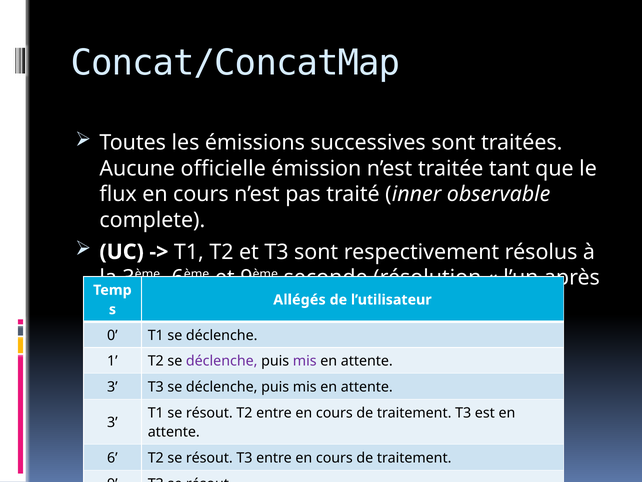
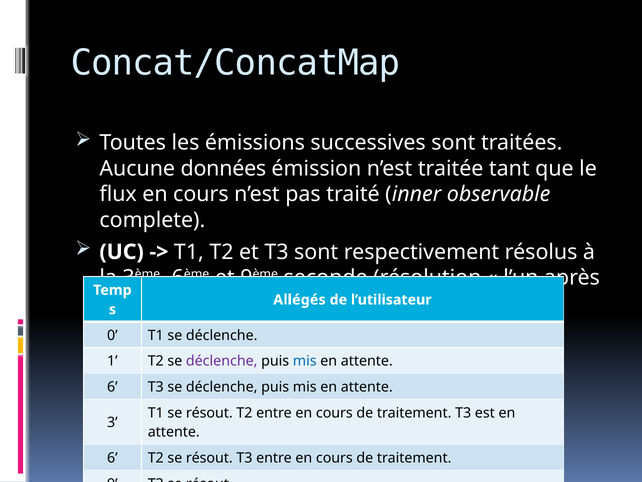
officielle: officielle -> données
mis at (305, 361) colour: purple -> blue
3 at (112, 387): 3 -> 6
